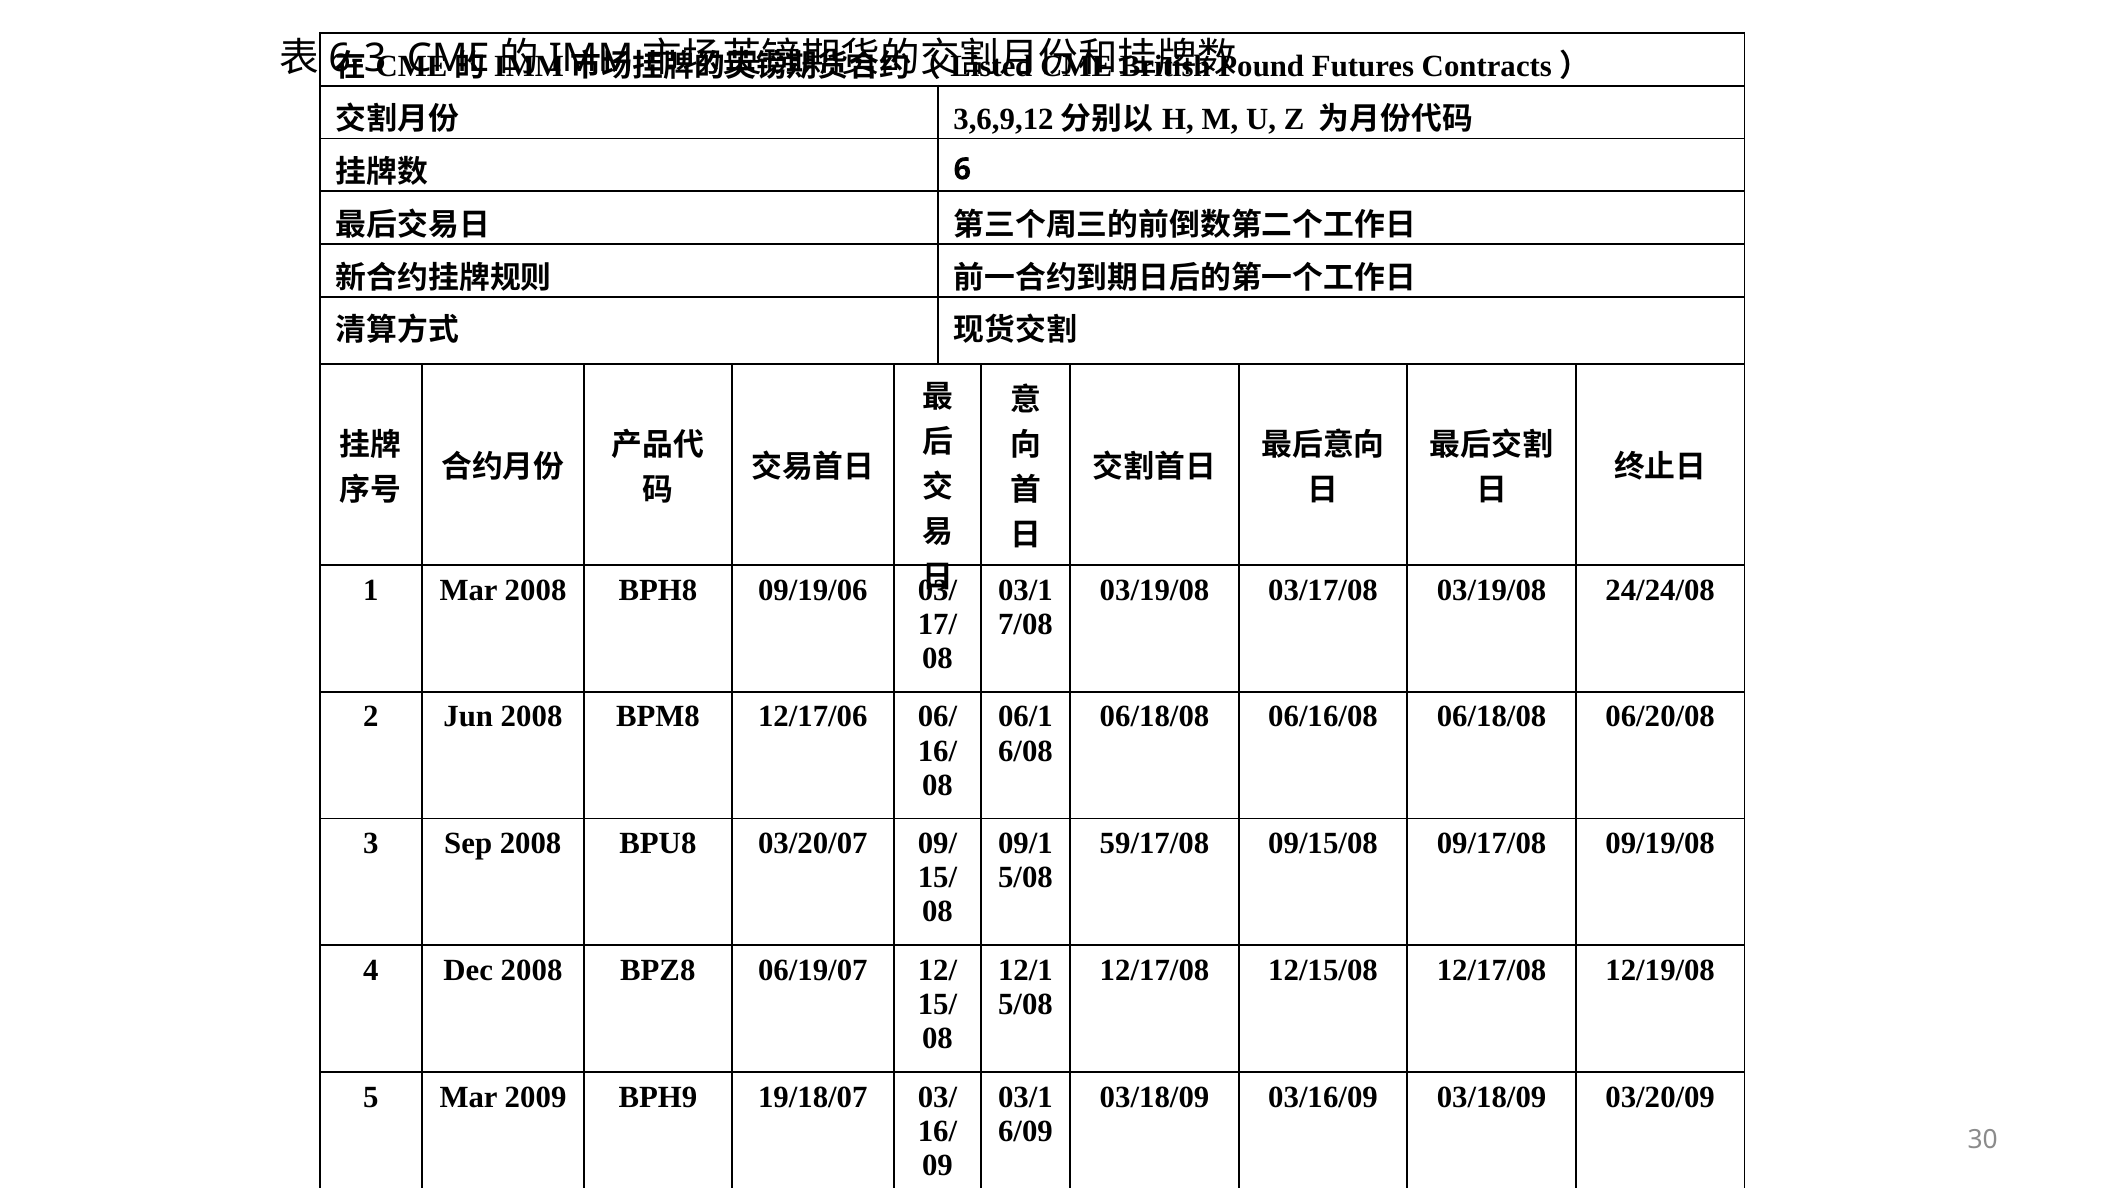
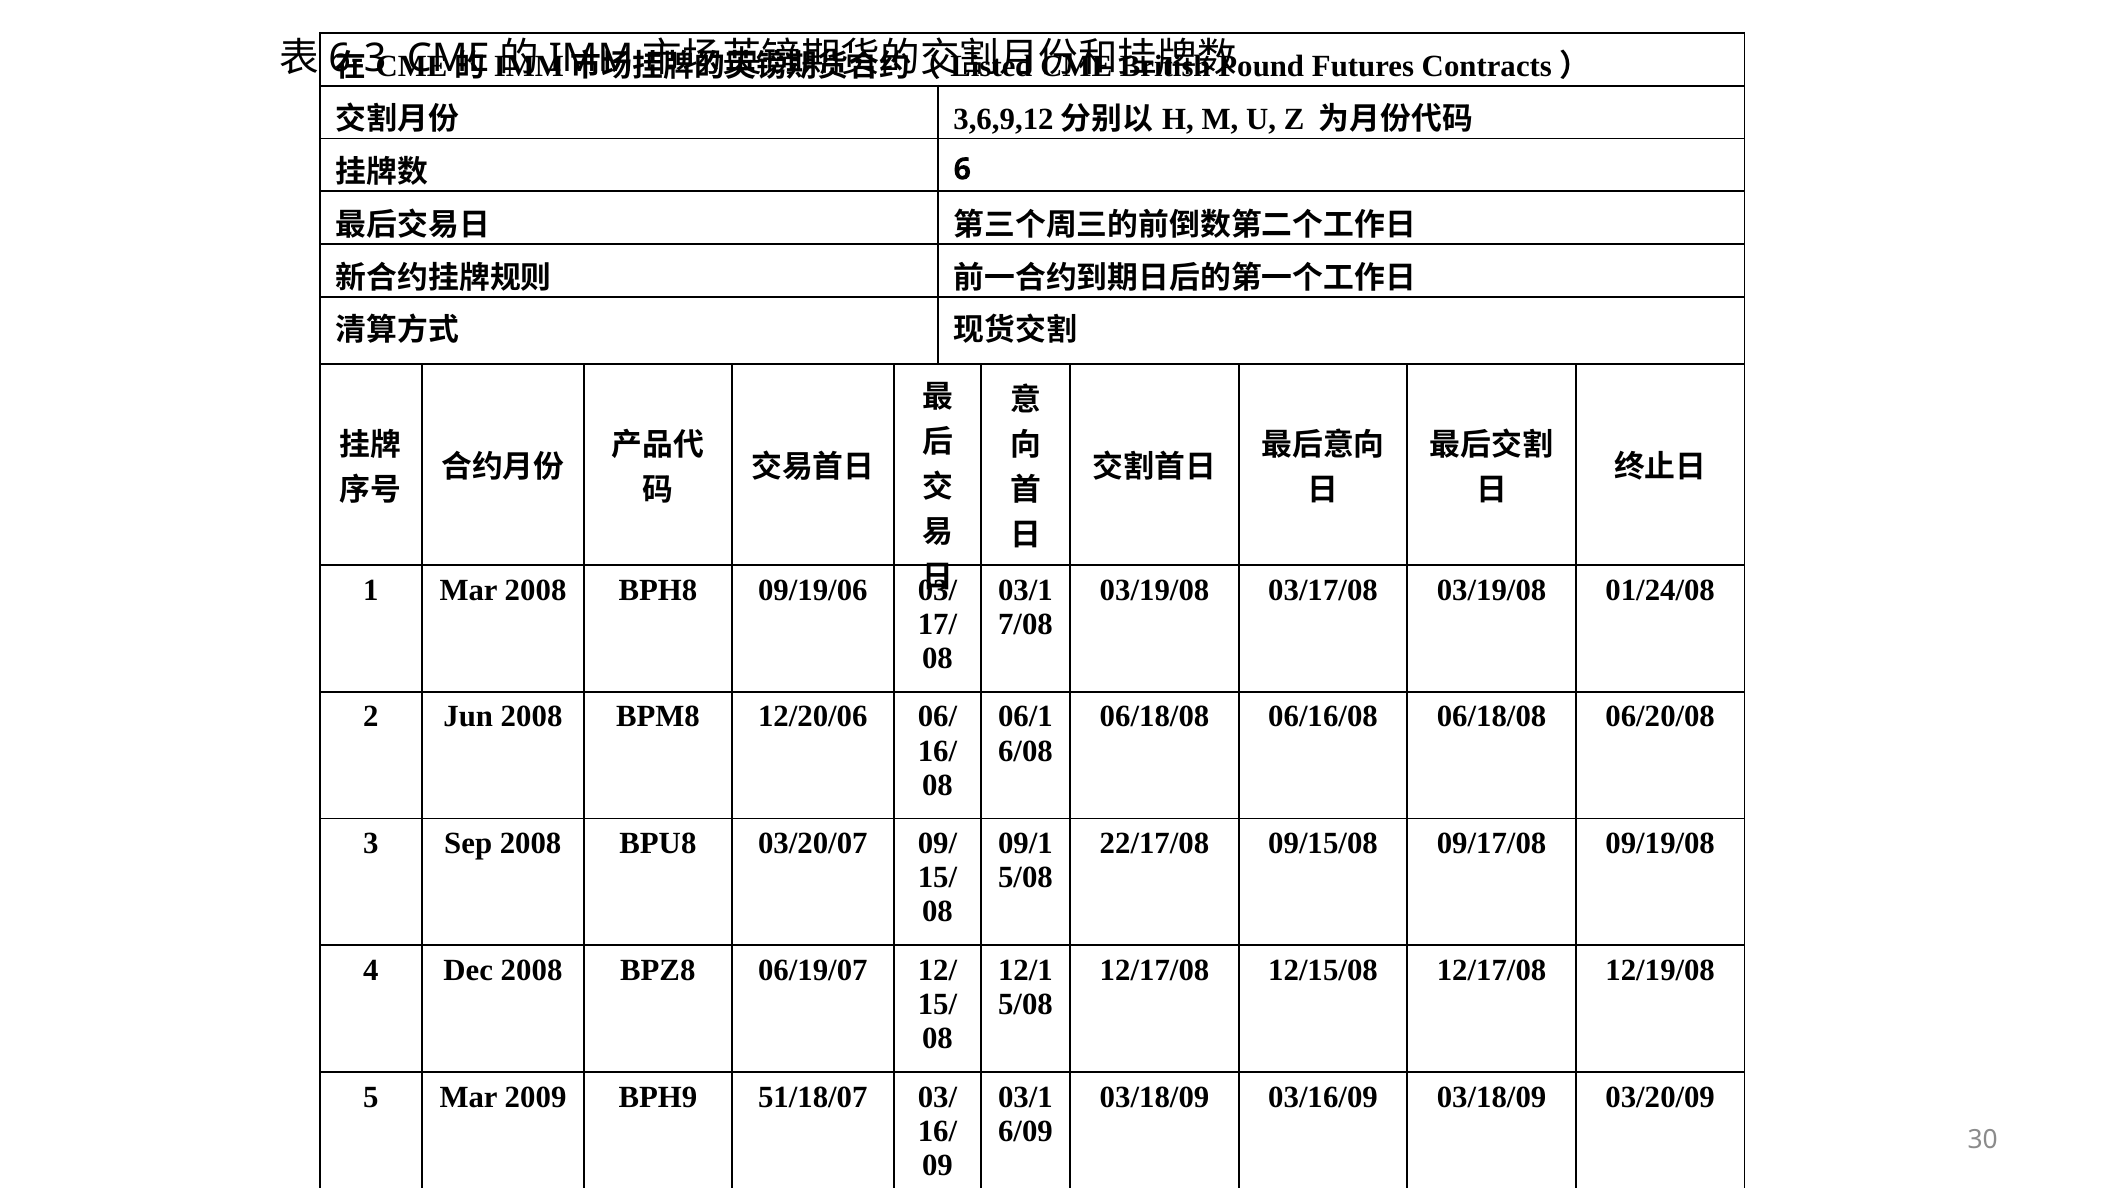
24/24/08: 24/24/08 -> 01/24/08
12/17/06: 12/17/06 -> 12/20/06
59/17/08: 59/17/08 -> 22/17/08
19/18/07: 19/18/07 -> 51/18/07
